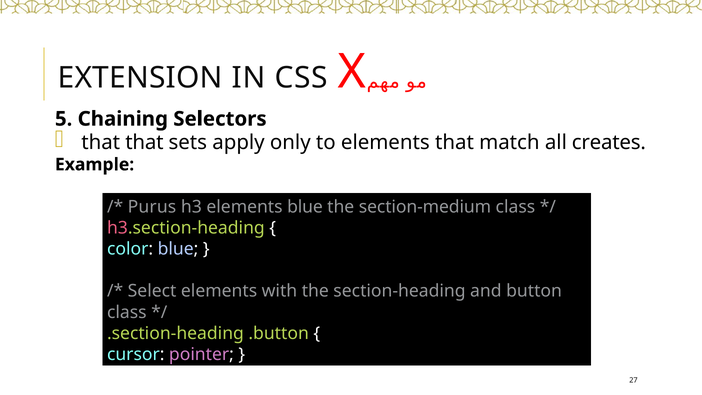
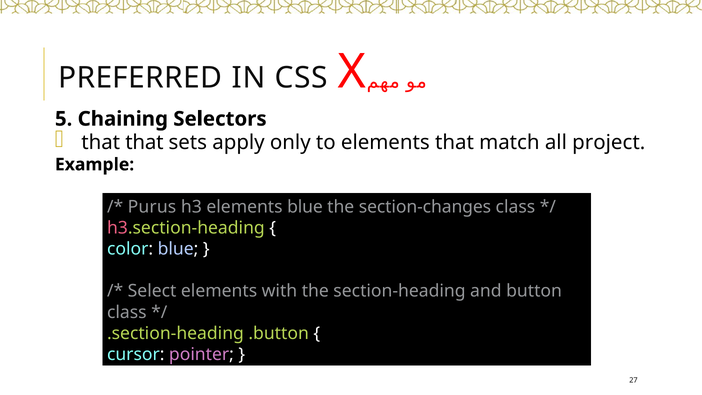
EXTENSION: EXTENSION -> PREFERRED
creates: creates -> project
section-medium: section-medium -> section-changes
